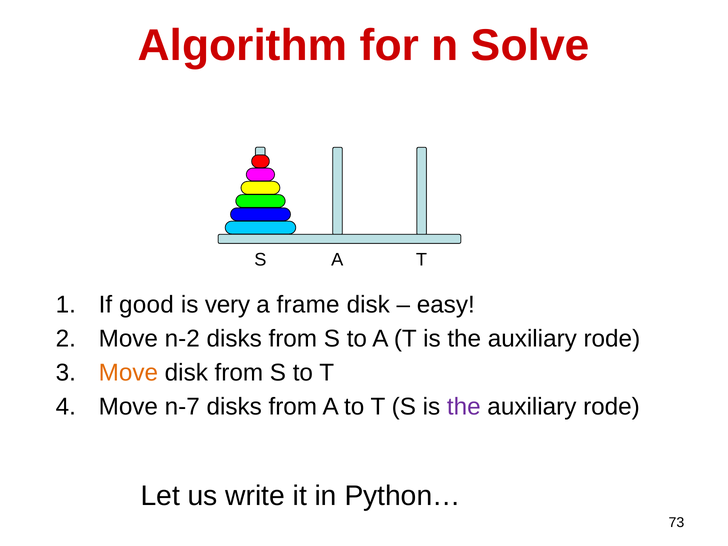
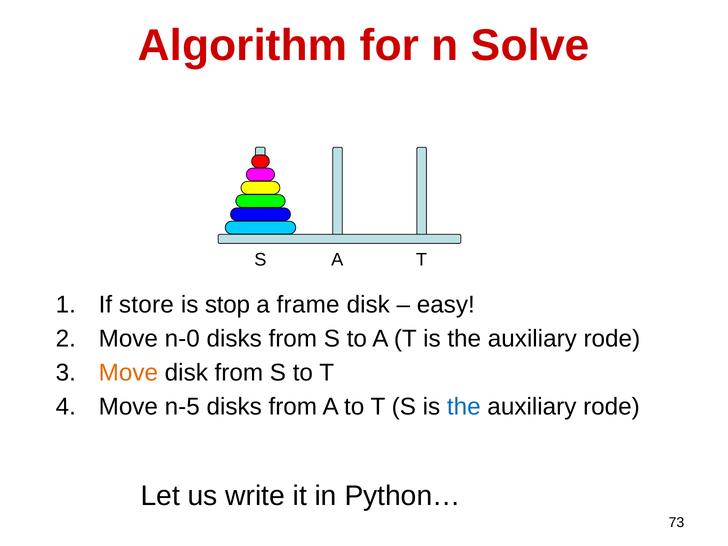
good: good -> store
very: very -> stop
n-2: n-2 -> n-0
n-7: n-7 -> n-5
the at (464, 407) colour: purple -> blue
